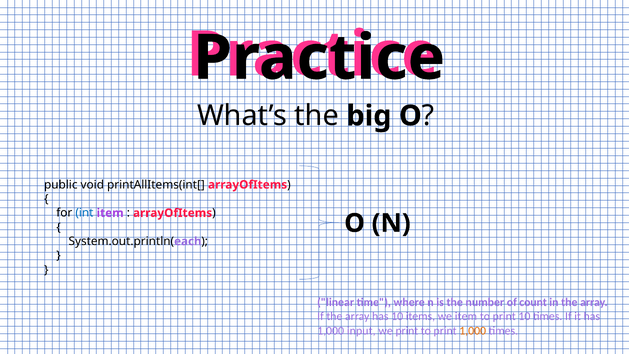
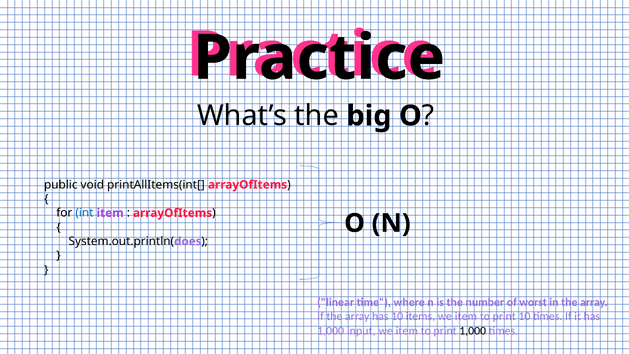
each: each -> does
count: count -> worst
print at (407, 330): print -> item
1,000 at (473, 330) colour: orange -> black
